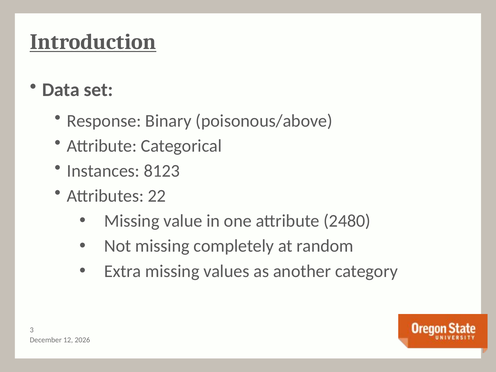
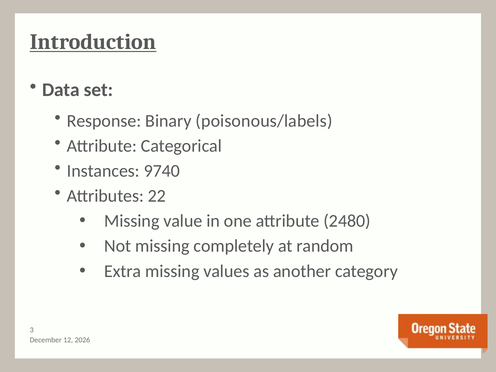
poisonous/above: poisonous/above -> poisonous/labels
8123: 8123 -> 9740
